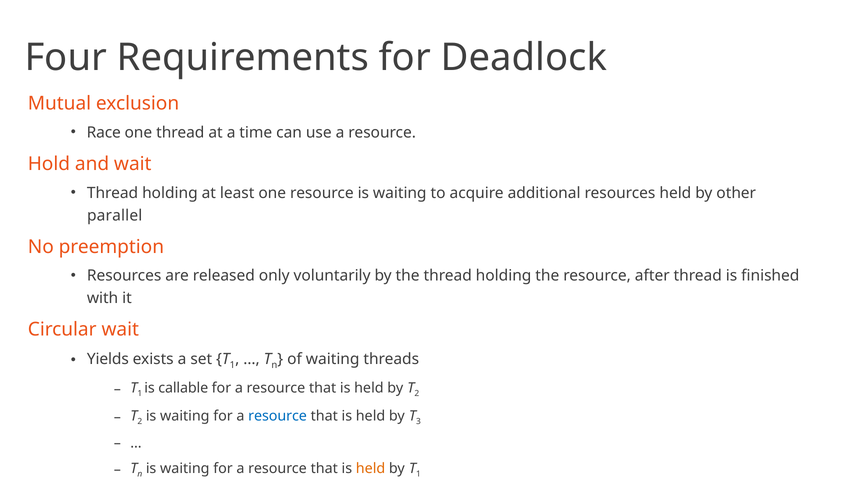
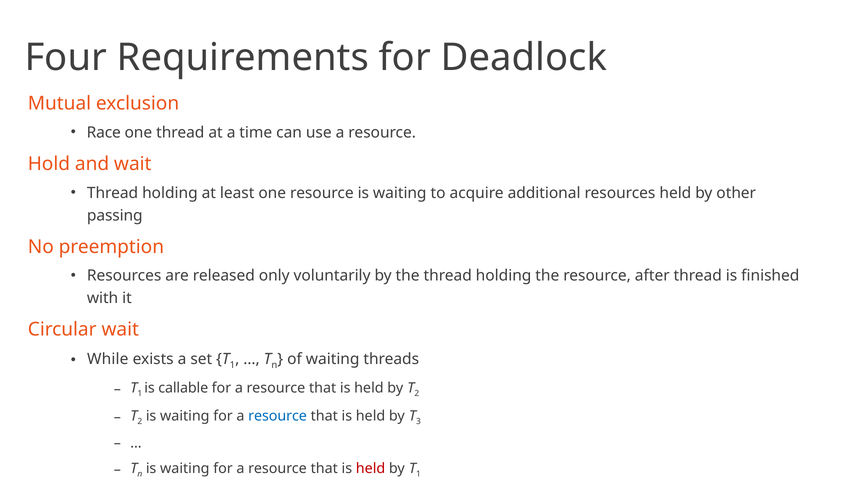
parallel: parallel -> passing
Yields: Yields -> While
held at (371, 468) colour: orange -> red
